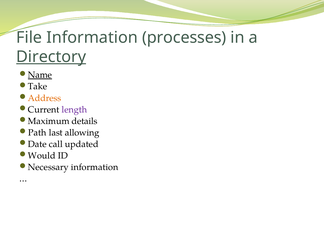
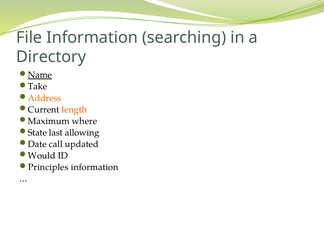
processes: processes -> searching
Directory underline: present -> none
length colour: purple -> orange
details: details -> where
Path: Path -> State
Necessary: Necessary -> Principles
